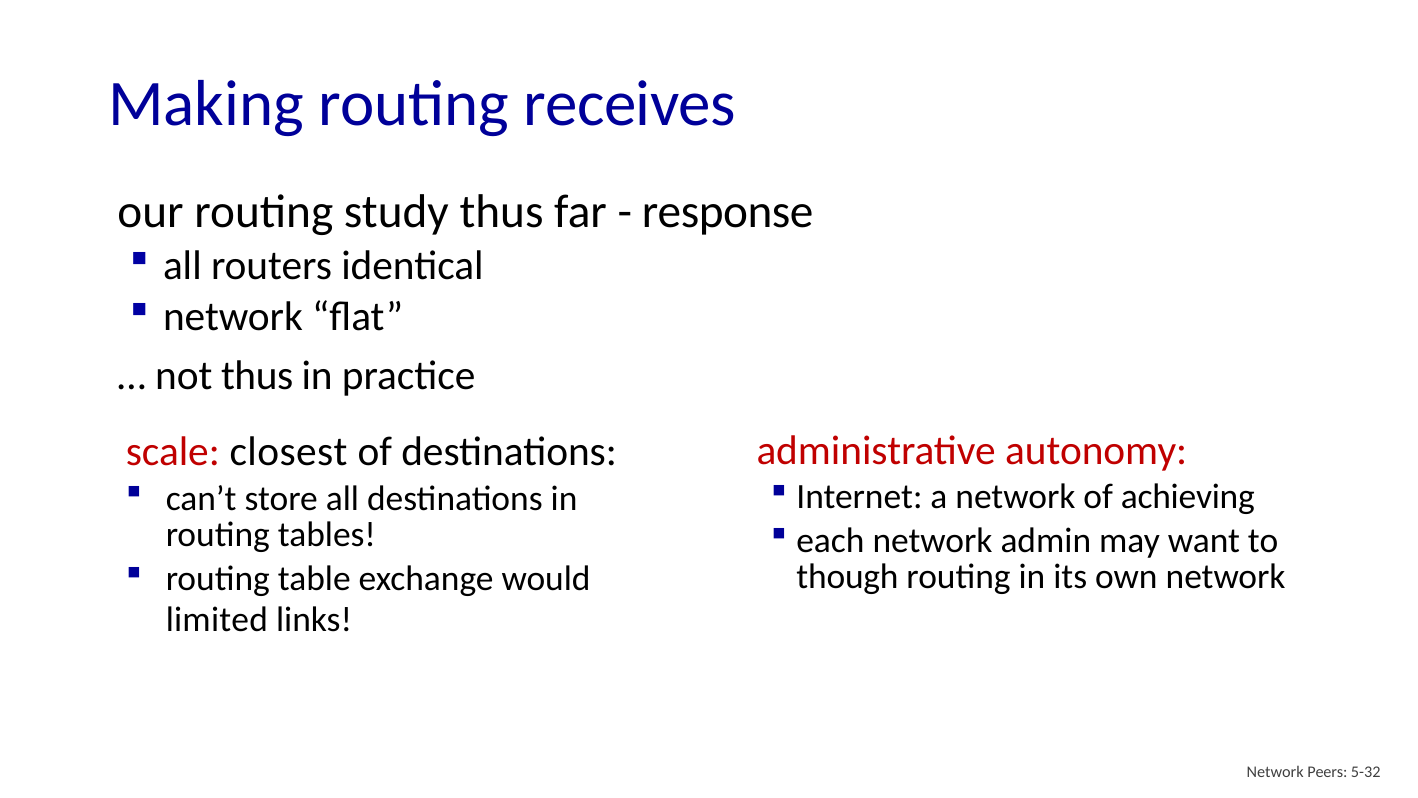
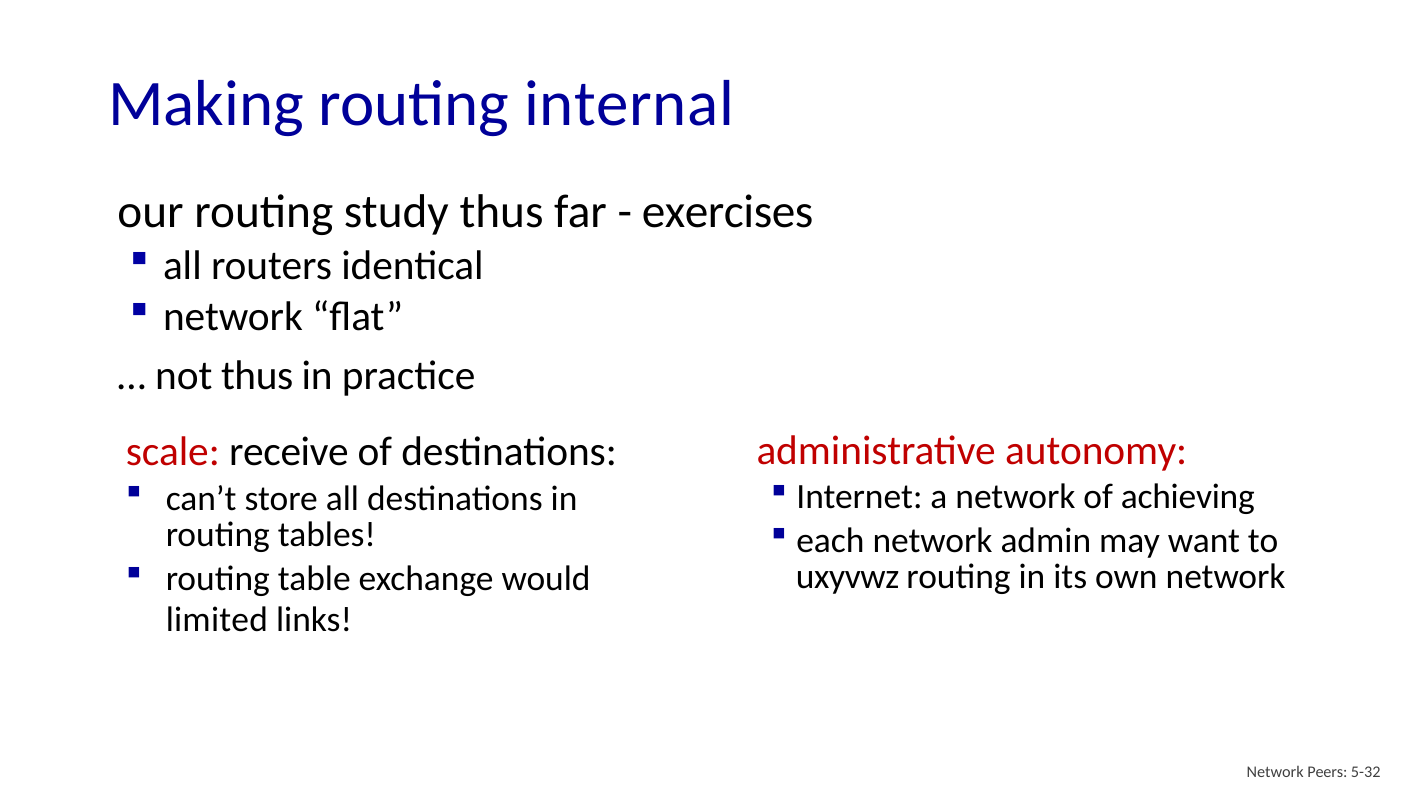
receives: receives -> internal
response: response -> exercises
closest: closest -> receive
though: though -> uxyvwz
